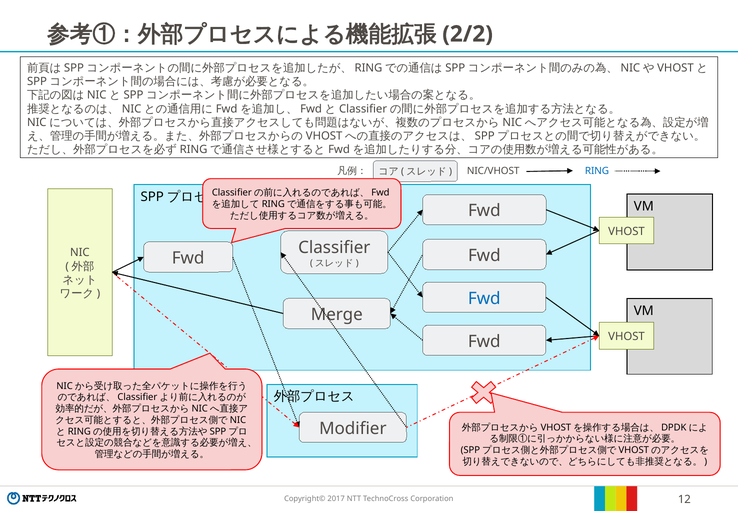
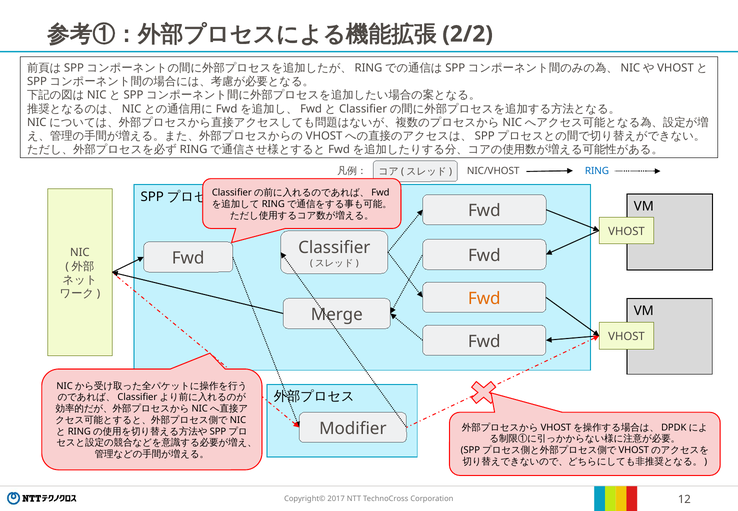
Fwd at (484, 298) colour: blue -> orange
